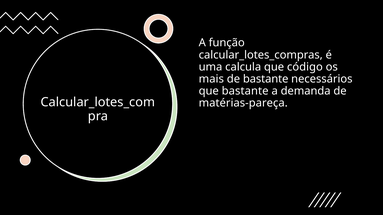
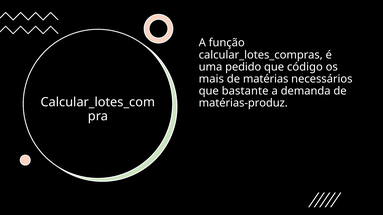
calcula: calcula -> pedido
de bastante: bastante -> matérias
matérias-pareça: matérias-pareça -> matérias-produz
